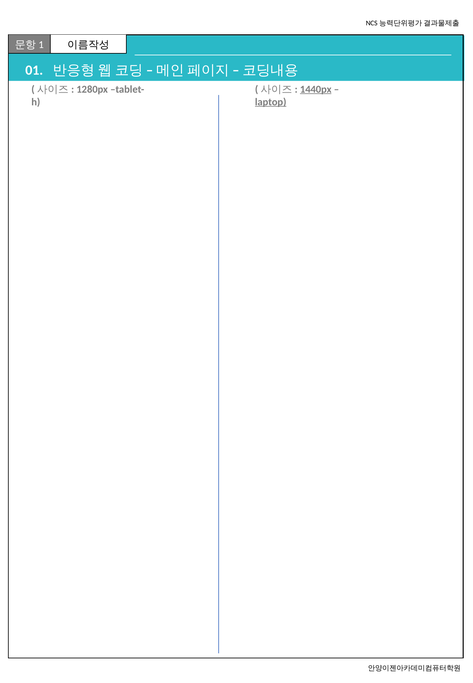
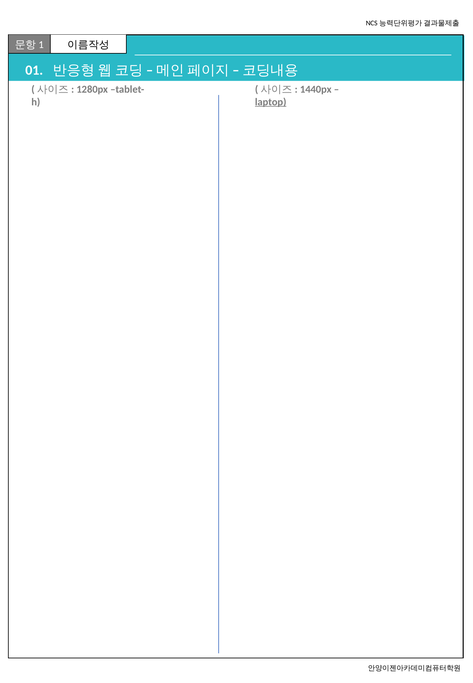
1440px underline: present -> none
